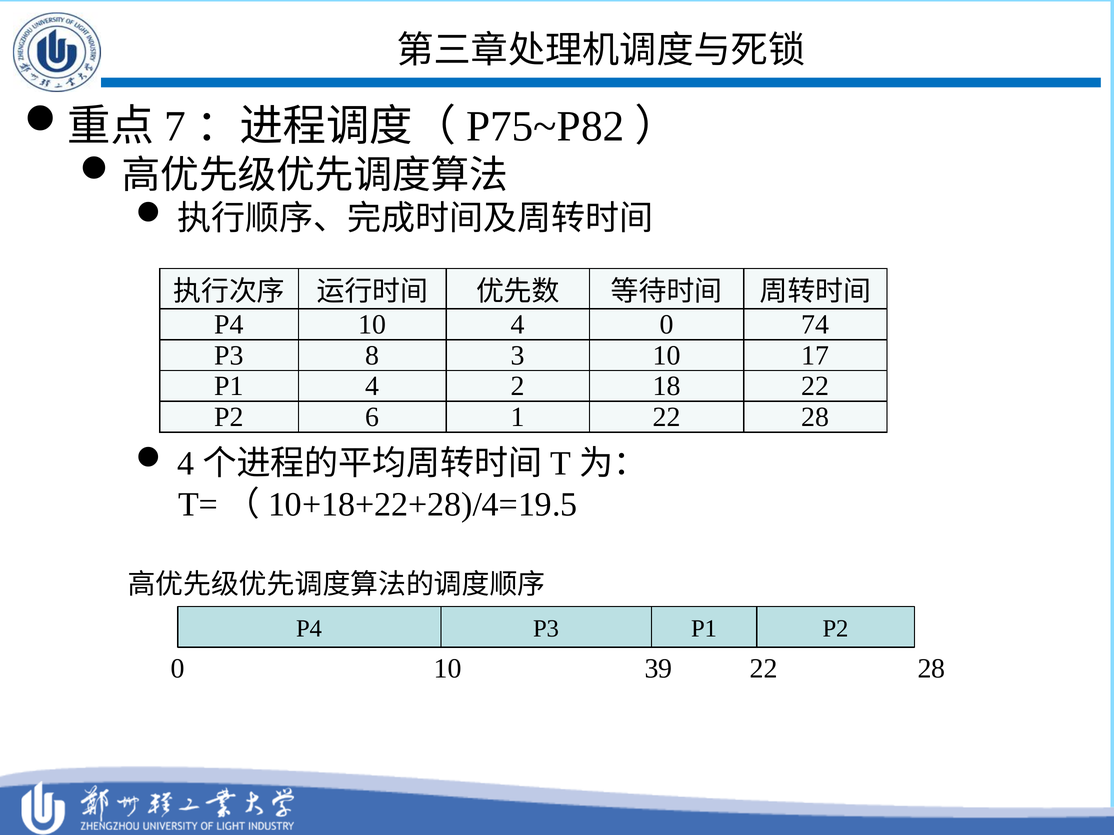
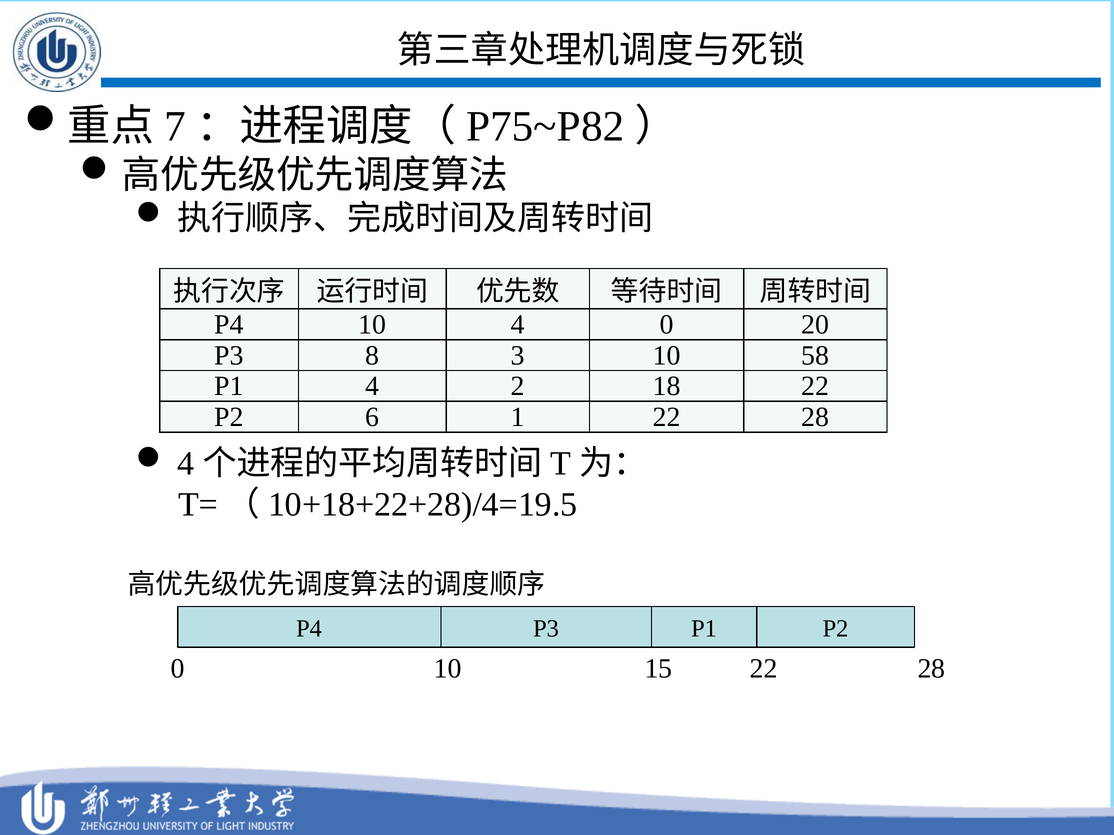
74: 74 -> 20
17: 17 -> 58
39: 39 -> 15
